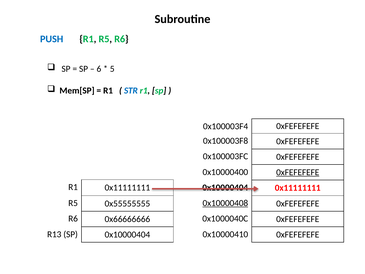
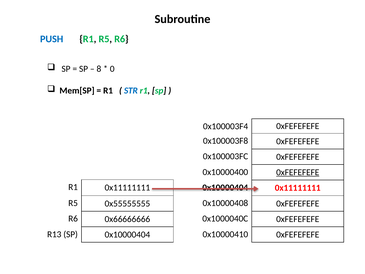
6: 6 -> 8
5: 5 -> 0
0x10000408 underline: present -> none
